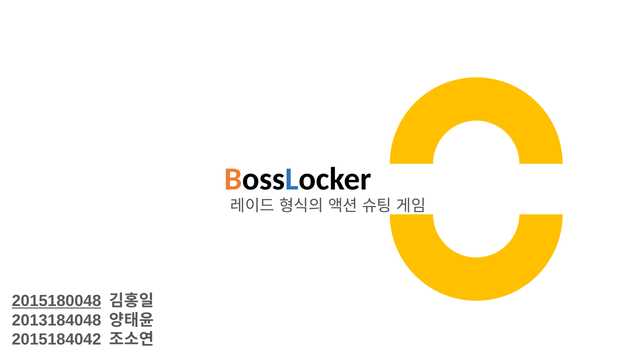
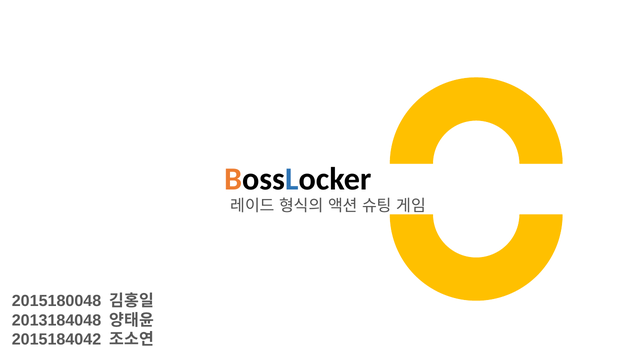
2015180048 underline: present -> none
